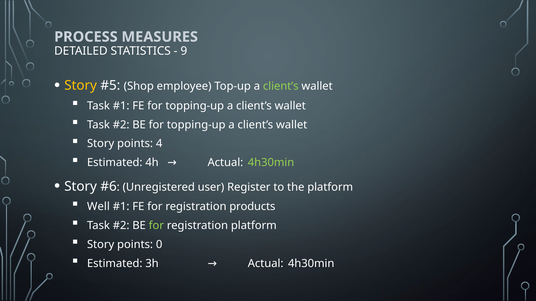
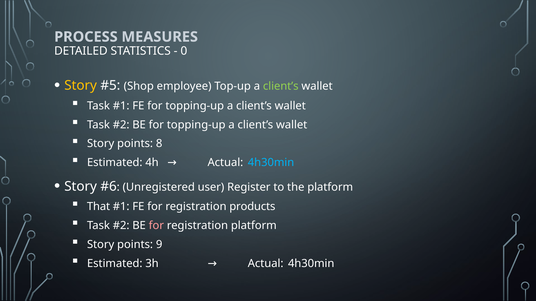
9: 9 -> 0
4: 4 -> 8
4h30min at (271, 163) colour: light green -> light blue
Well: Well -> That
for at (156, 226) colour: light green -> pink
0: 0 -> 9
